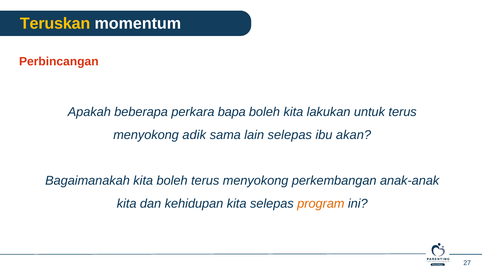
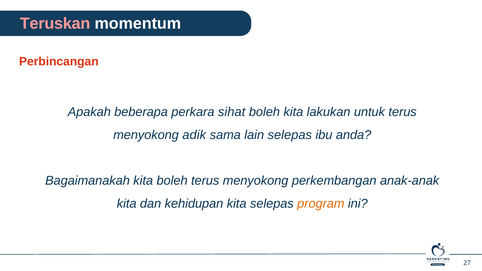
Teruskan colour: yellow -> pink
bapa: bapa -> sihat
akan: akan -> anda
